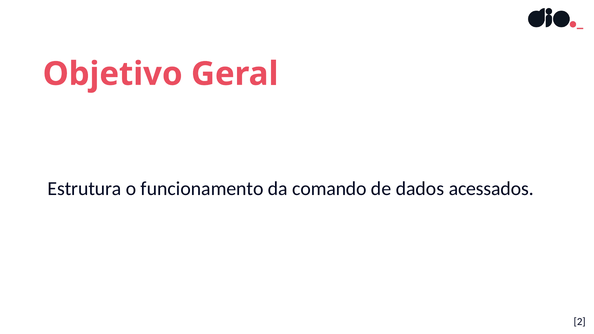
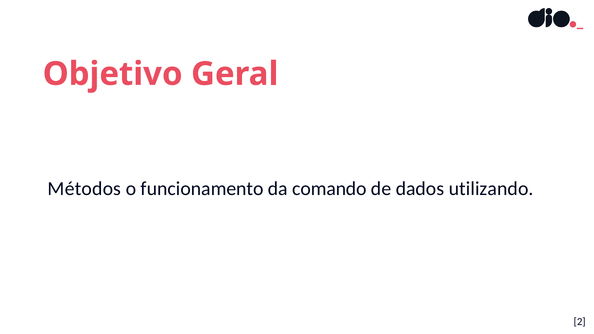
Estrutura: Estrutura -> Métodos
acessados: acessados -> utilizando
